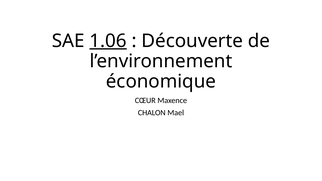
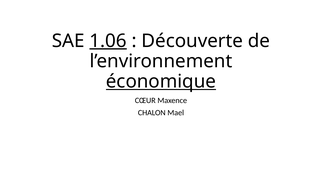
économique underline: none -> present
